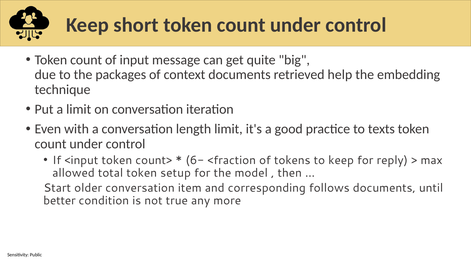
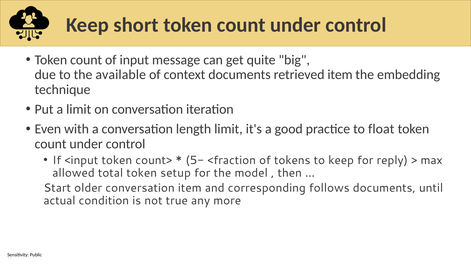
packages: packages -> available
retrieved help: help -> item
texts: texts -> float
6-: 6- -> 5-
better: better -> actual
